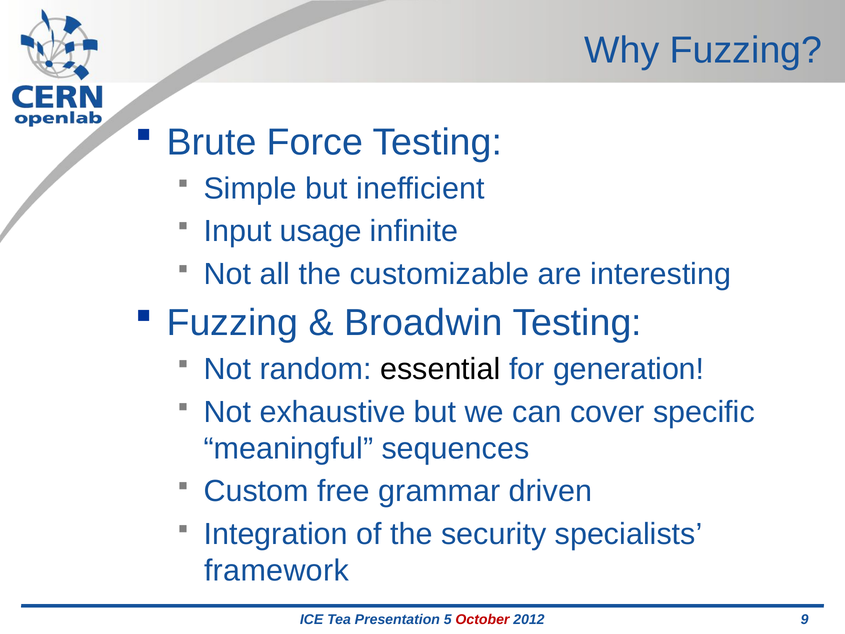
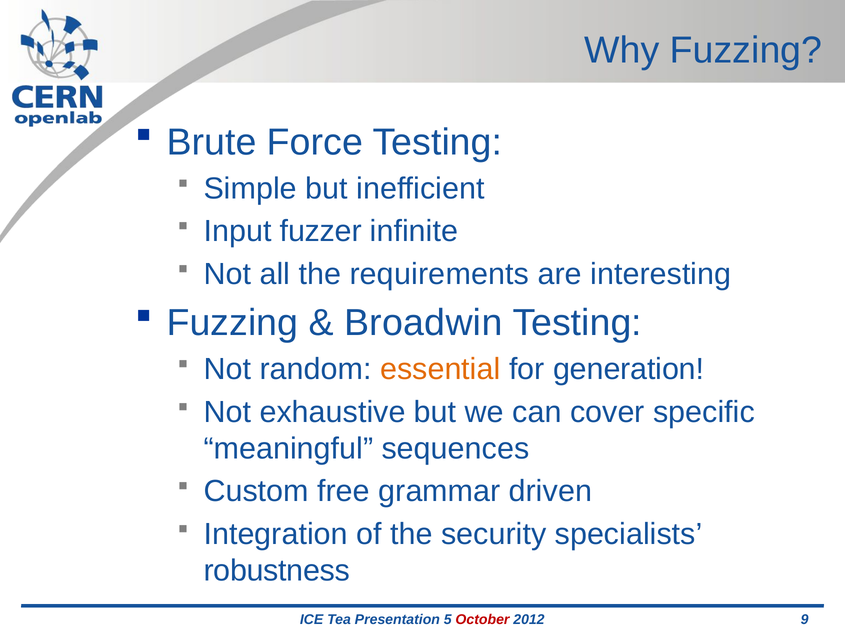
usage: usage -> fuzzer
customizable: customizable -> requirements
essential colour: black -> orange
framework: framework -> robustness
